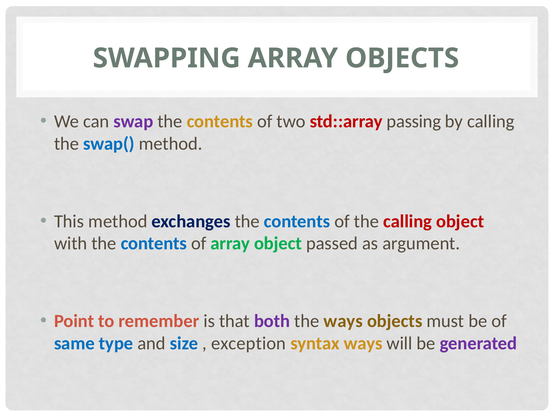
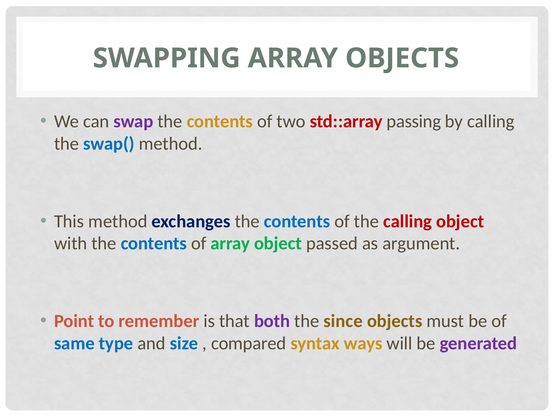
the ways: ways -> since
exception: exception -> compared
